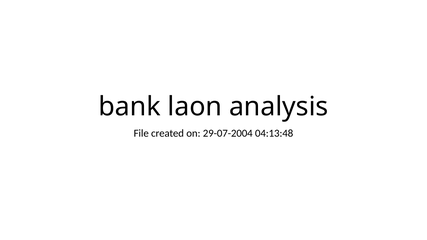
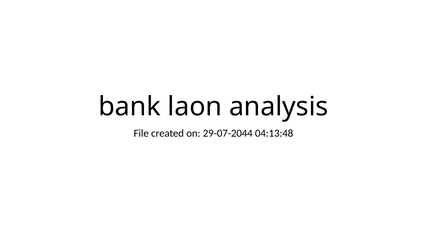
29-07-2004: 29-07-2004 -> 29-07-2044
